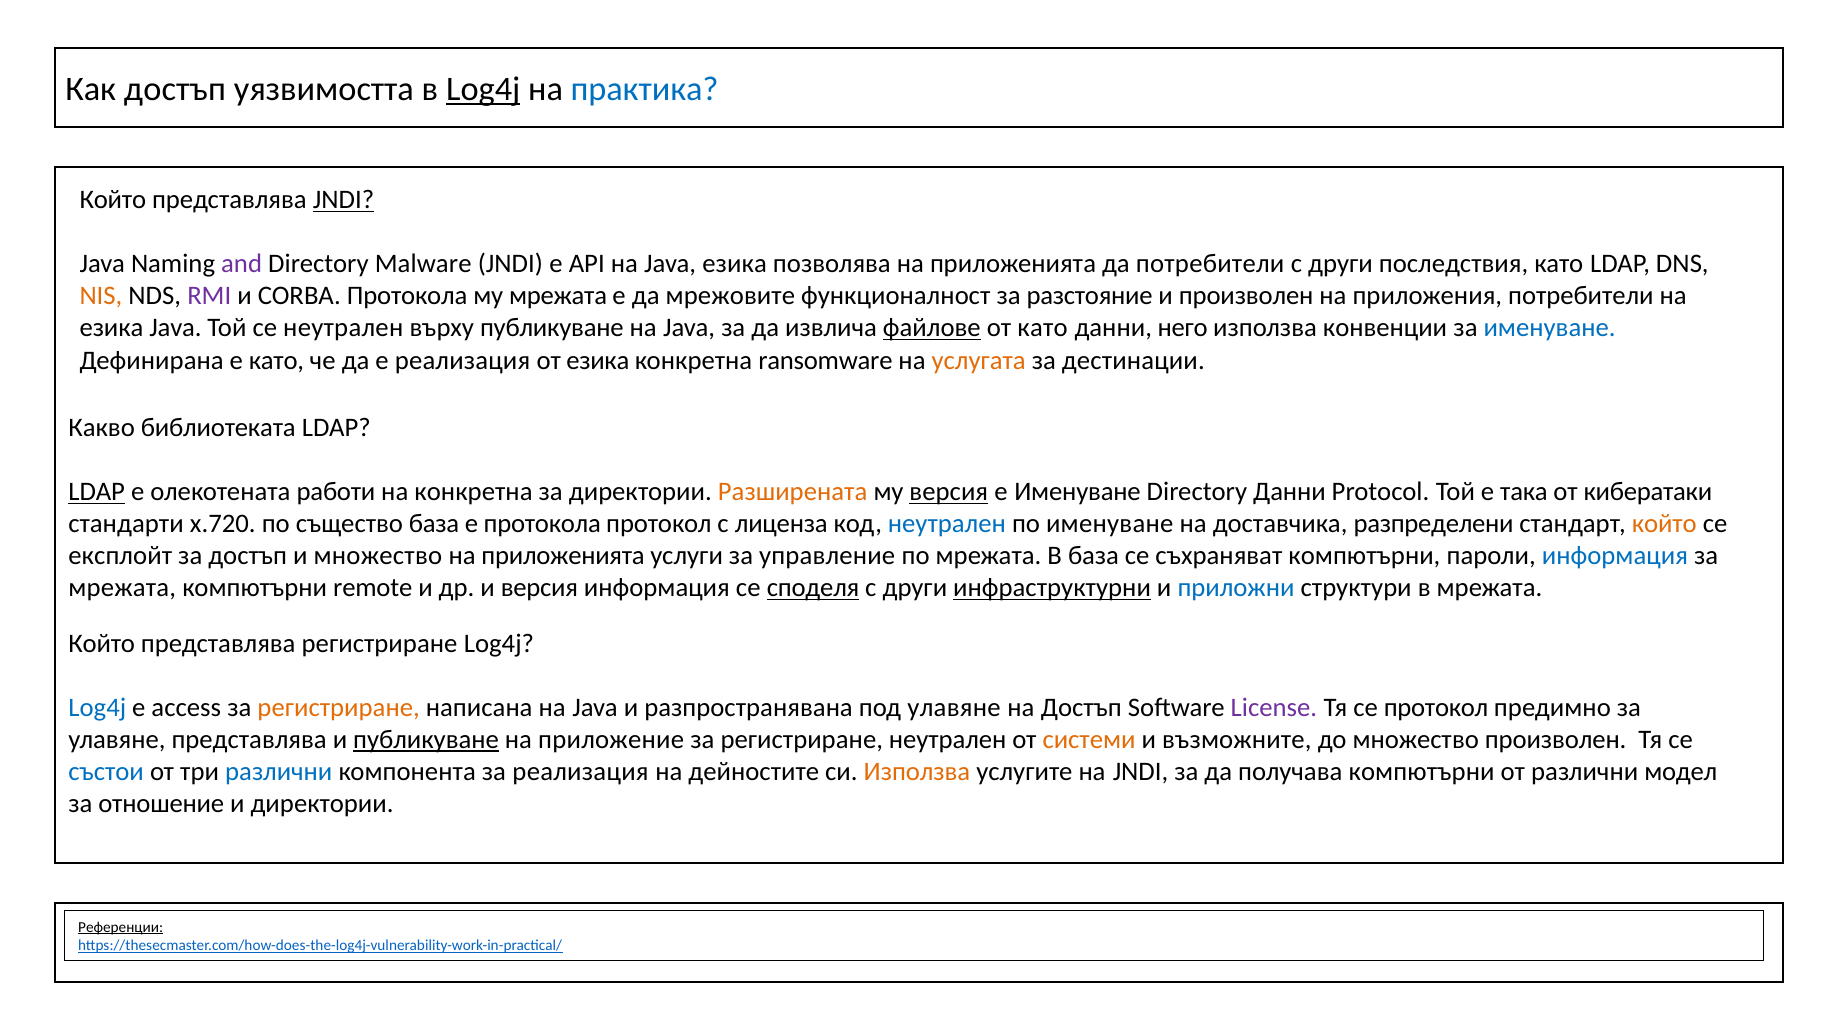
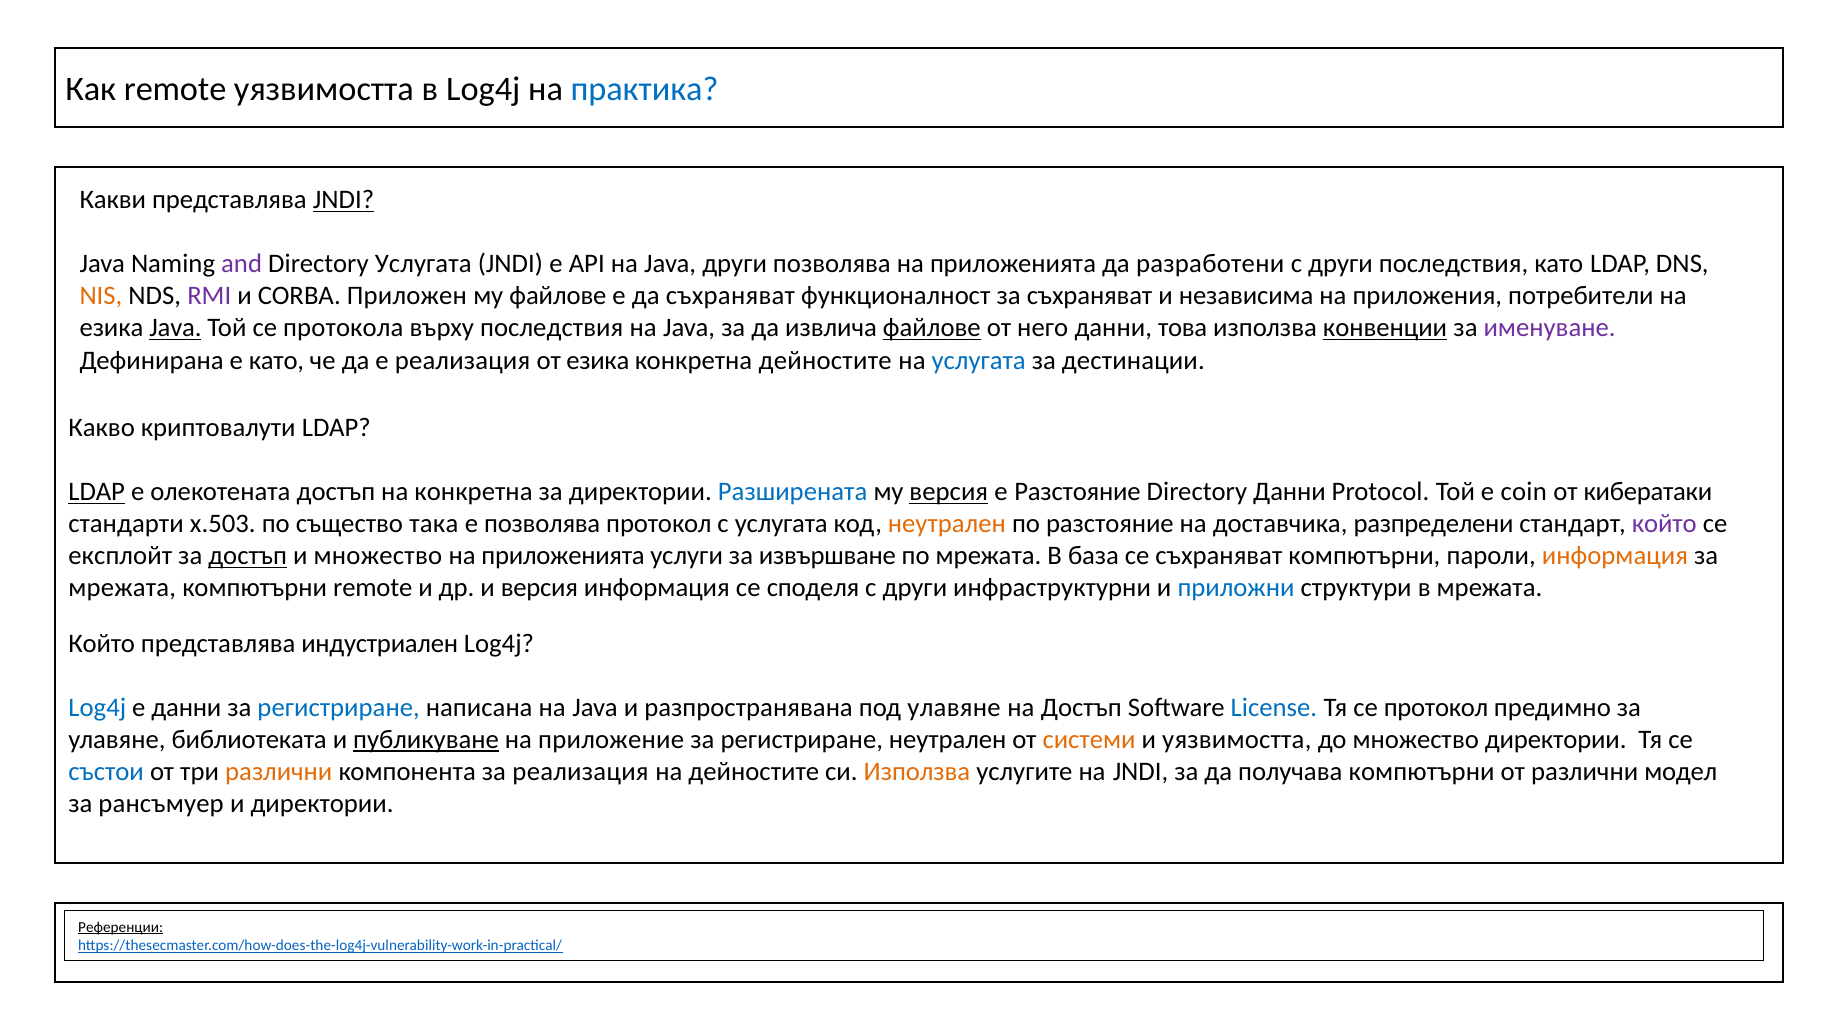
Как достъп: достъп -> remote
Log4j at (483, 89) underline: present -> none
Който at (113, 200): Който -> Какви
Directory Malware: Malware -> Услугата
Java езика: езика -> други
да потребители: потребители -> разработени
CORBA Протокола: Протокола -> Приложен
му мрежата: мрежата -> файлове
да мрежовите: мрежовите -> съхраняват
за разстояние: разстояние -> съхраняват
и произволен: произволен -> независима
Java at (175, 328) underline: none -> present
се неутрален: неутрален -> протокола
върху публикуване: публикуване -> последствия
от като: като -> него
него: него -> това
конвенции underline: none -> present
именуване at (1550, 328) colour: blue -> purple
конкретна ransomware: ransomware -> дейностите
услугата at (979, 360) colour: orange -> blue
библиотеката: библиотеката -> криптовалути
олекотената работи: работи -> достъп
Разширената colour: orange -> blue
е Именуване: Именуване -> Разстояние
така: така -> coin
x.720: x.720 -> x.503
същество база: база -> така
е протокола: протокола -> позволява
с лиценза: лиценза -> услугата
неутрален at (947, 524) colour: blue -> orange
по именуване: именуване -> разстояние
който at (1664, 524) colour: orange -> purple
достъп at (248, 556) underline: none -> present
управление: управление -> извършване
информация at (1615, 556) colour: blue -> orange
споделя underline: present -> none
инфраструктурни underline: present -> none
представлява регистриране: регистриране -> индустриален
е access: access -> данни
регистриране at (339, 708) colour: orange -> blue
License colour: purple -> blue
улавяне представлява: представлява -> библиотеката
и възможните: възможните -> уязвимостта
множество произволен: произволен -> директории
различни at (279, 772) colour: blue -> orange
отношение: отношение -> рансъмуер
